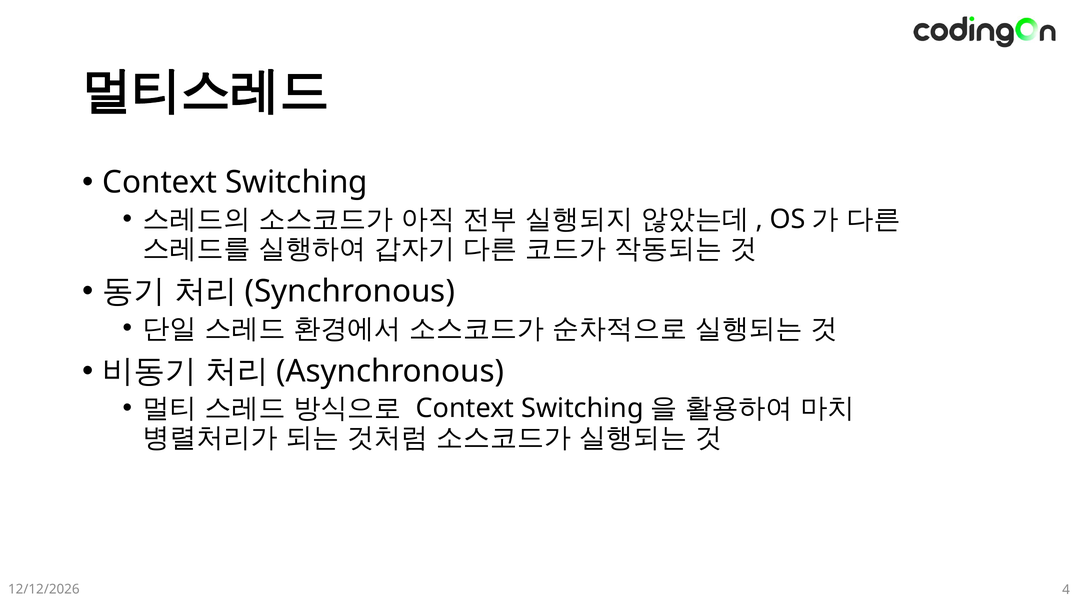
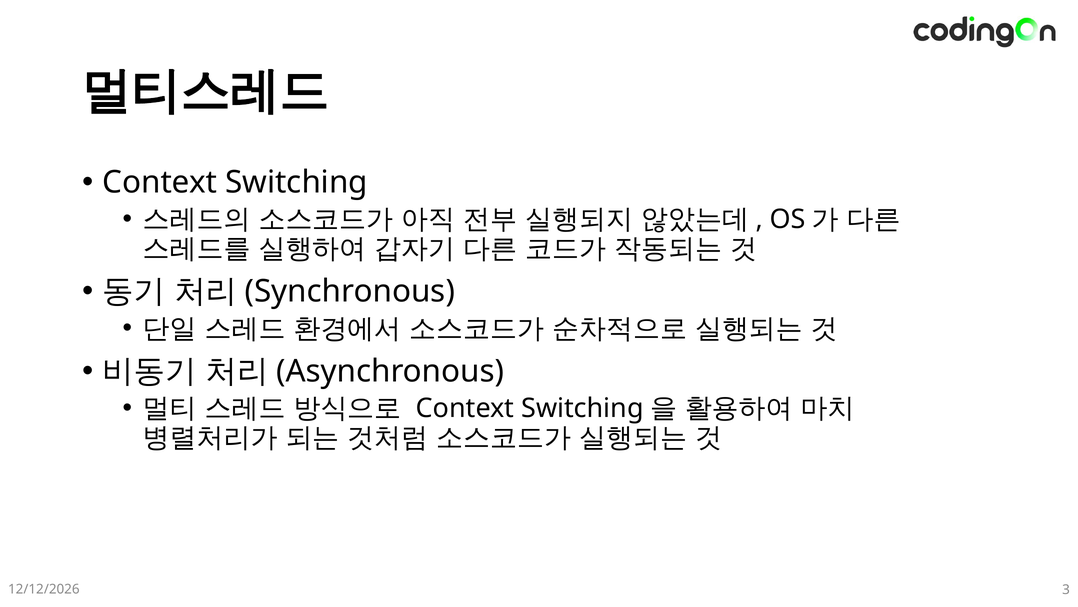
4: 4 -> 3
